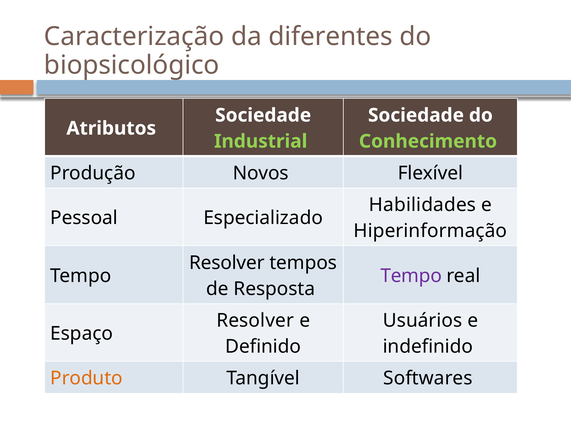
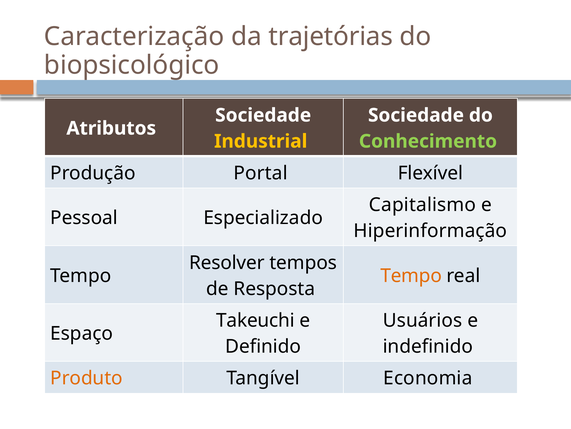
diferentes: diferentes -> trajetórias
Industrial colour: light green -> yellow
Novos: Novos -> Portal
Habilidades: Habilidades -> Capitalismo
Tempo at (411, 275) colour: purple -> orange
Resolver at (255, 320): Resolver -> Takeuchi
Softwares: Softwares -> Economia
